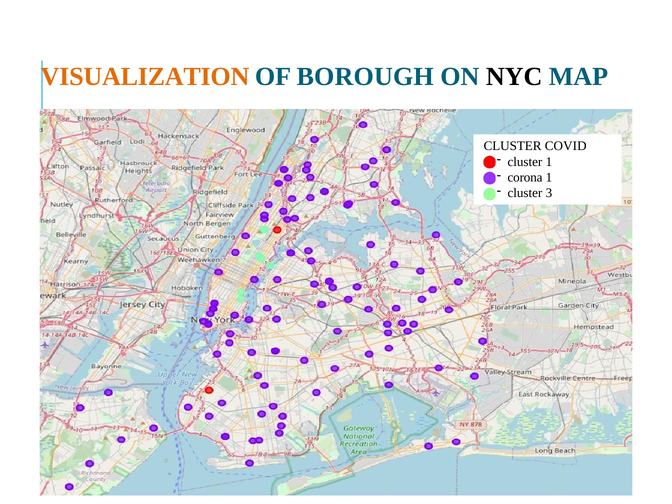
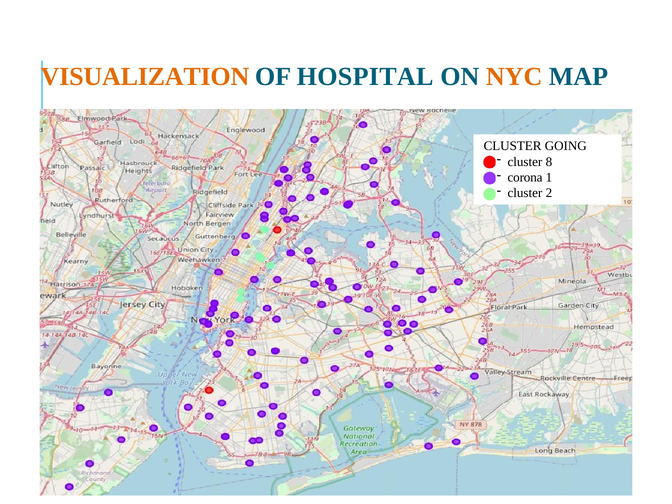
BOROUGH: BOROUGH -> HOSPITAL
NYC colour: black -> orange
COVID: COVID -> GOING
cluster 1: 1 -> 8
3: 3 -> 2
